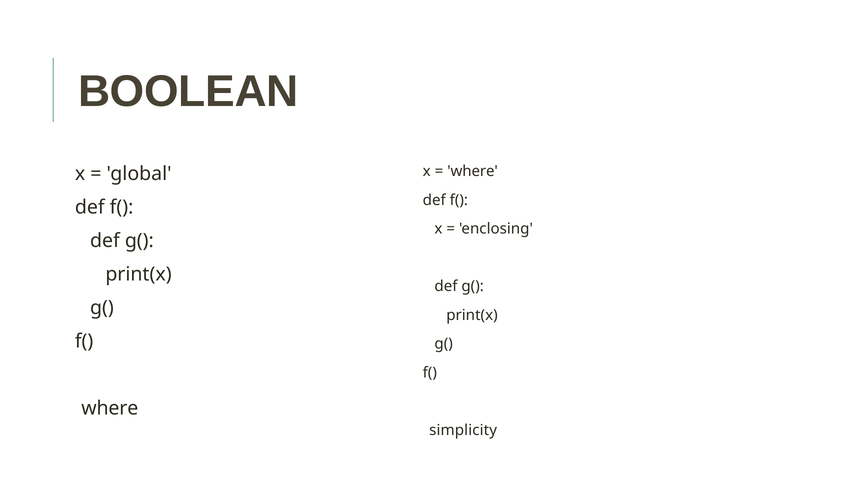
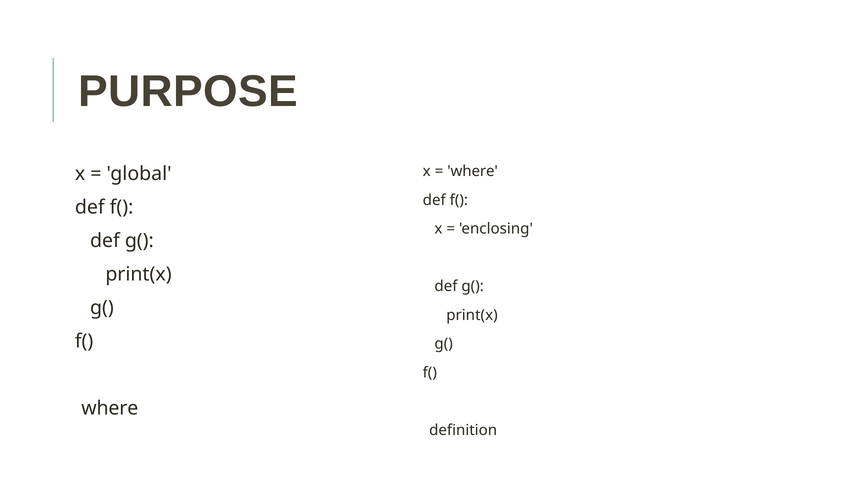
BOOLEAN: BOOLEAN -> PURPOSE
simplicity: simplicity -> definition
